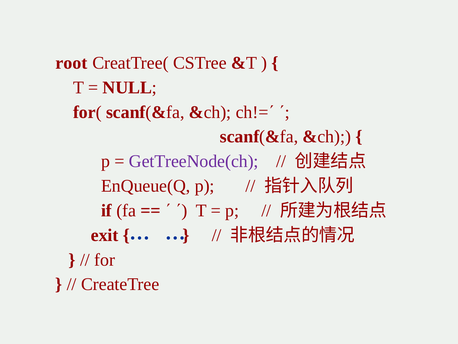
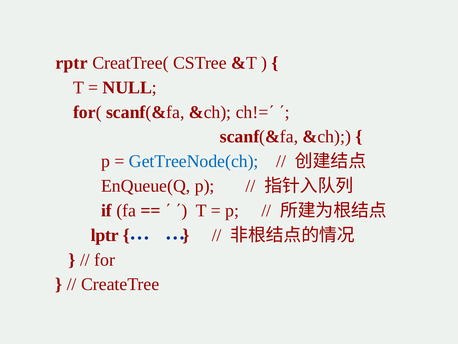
root: root -> rptr
GetTreeNode(ch colour: purple -> blue
exit: exit -> lptr
